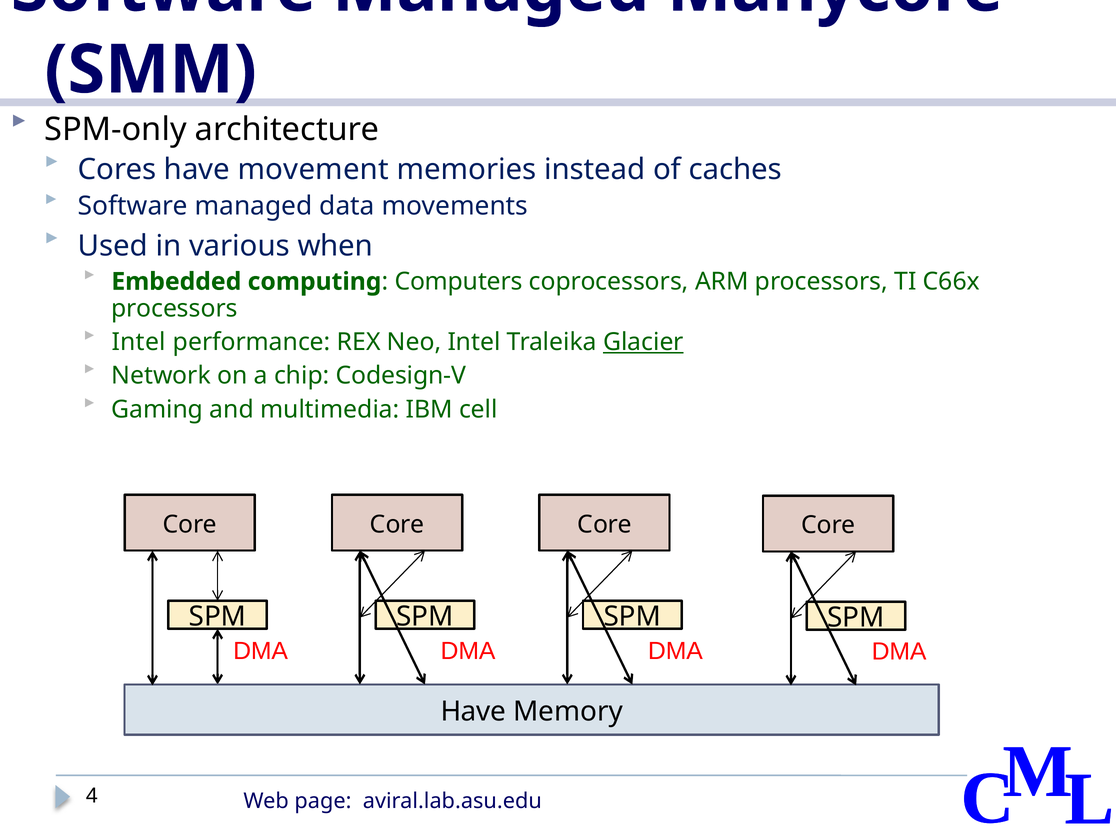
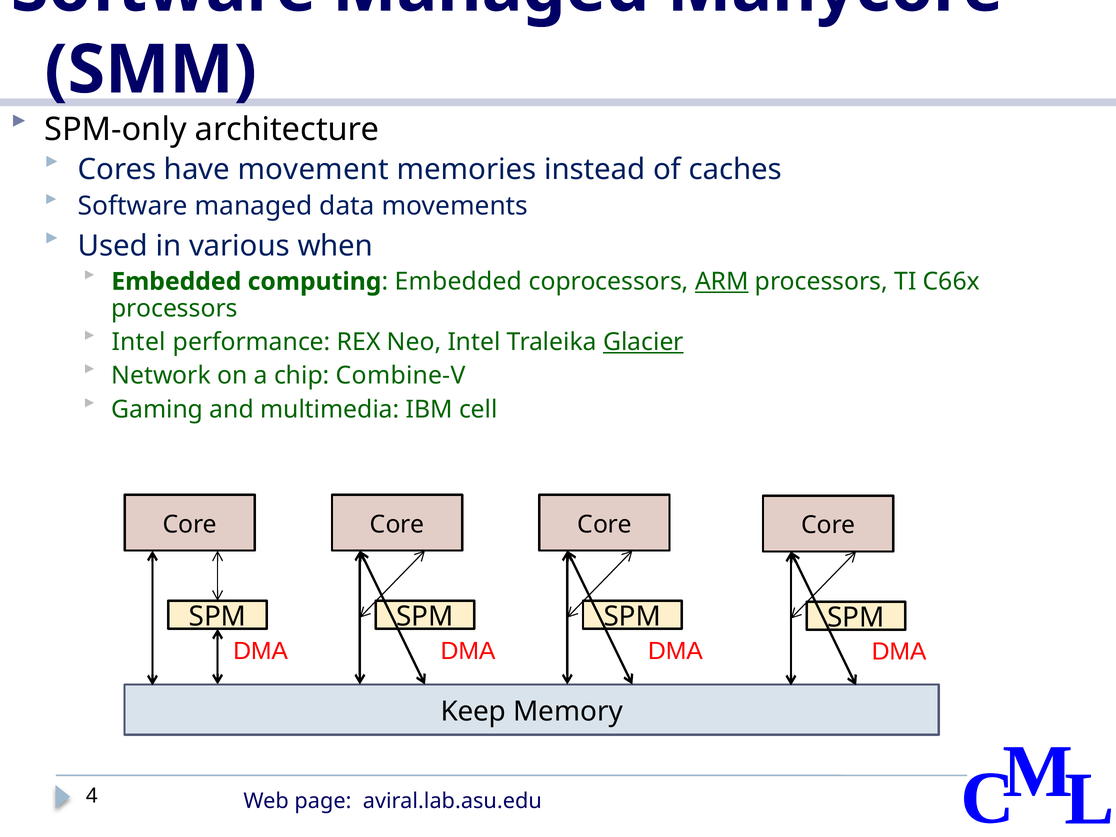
computing Computers: Computers -> Embedded
ARM underline: none -> present
Codesign-V: Codesign-V -> Combine-V
Have at (473, 712): Have -> Keep
